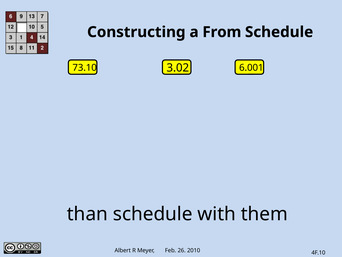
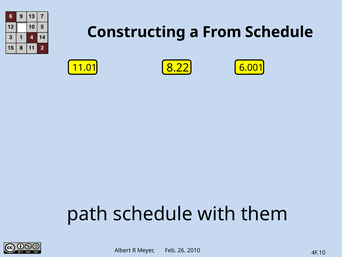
3.02: 3.02 -> 8.22
73.10: 73.10 -> 11.01
than: than -> path
